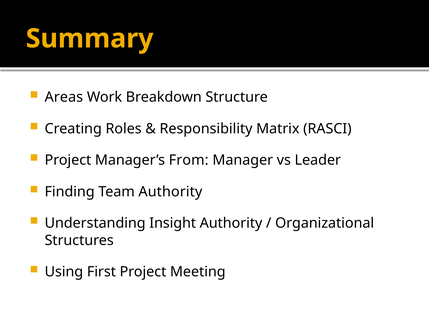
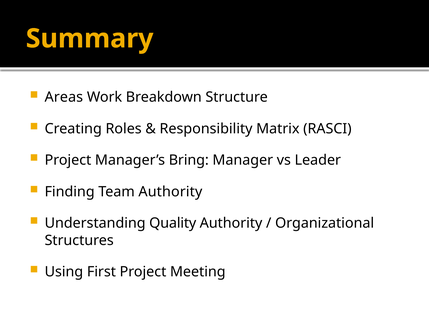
From: From -> Bring
Insight: Insight -> Quality
